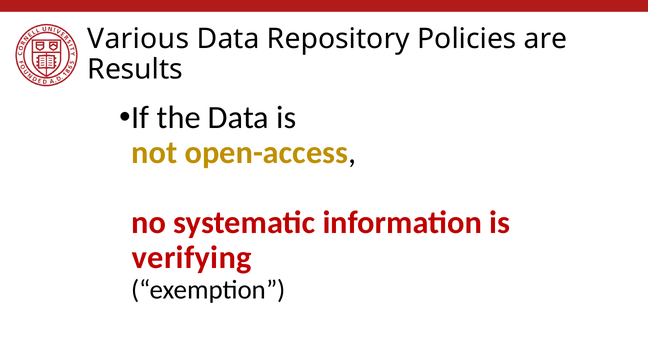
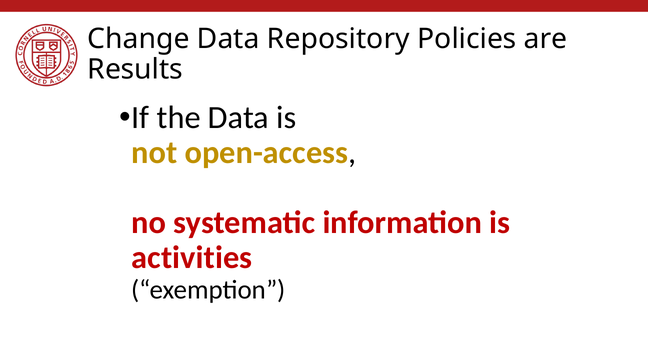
Various: Various -> Change
verifying: verifying -> activities
